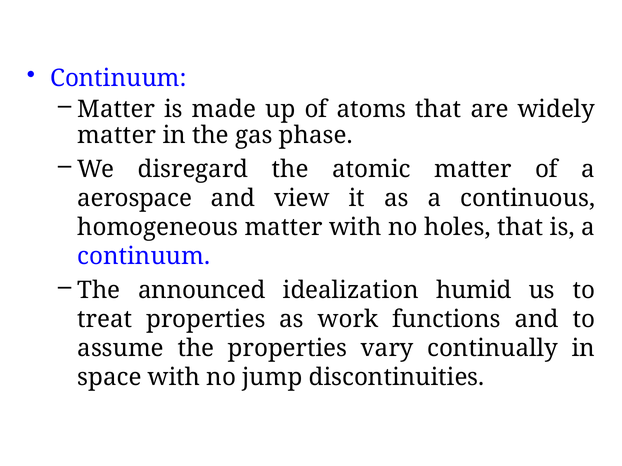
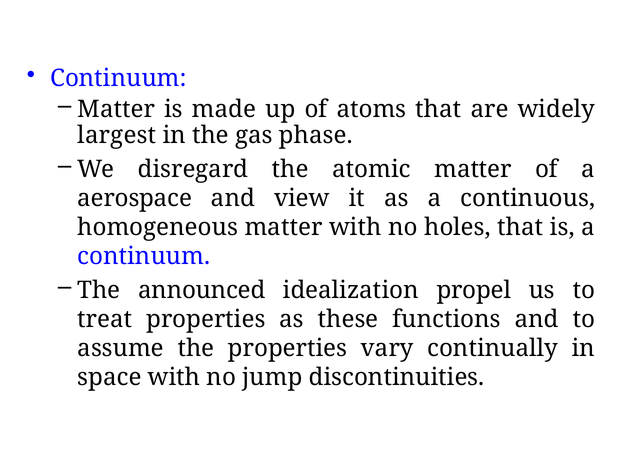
matter at (117, 135): matter -> largest
humid: humid -> propel
work: work -> these
